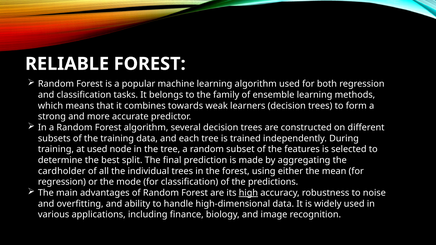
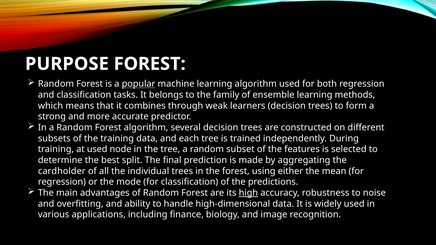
RELIABLE: RELIABLE -> PURPOSE
popular underline: none -> present
towards: towards -> through
